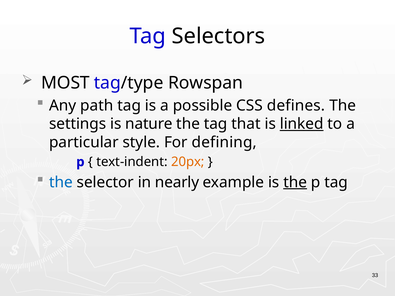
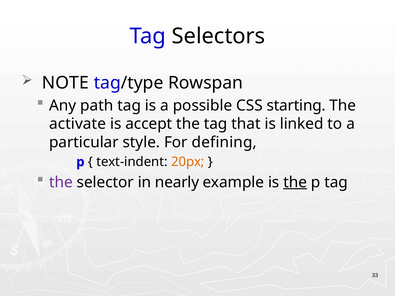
MOST: MOST -> NOTE
defines: defines -> starting
settings: settings -> activate
nature: nature -> accept
linked underline: present -> none
the at (61, 182) colour: blue -> purple
